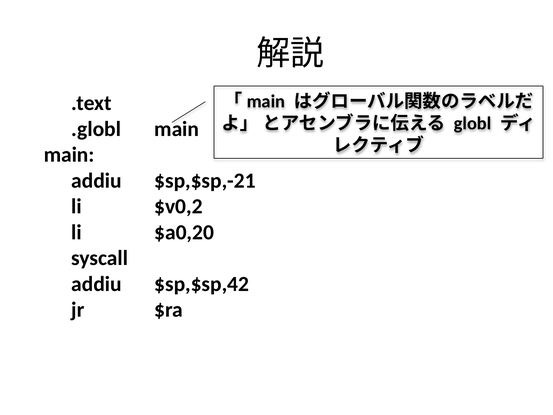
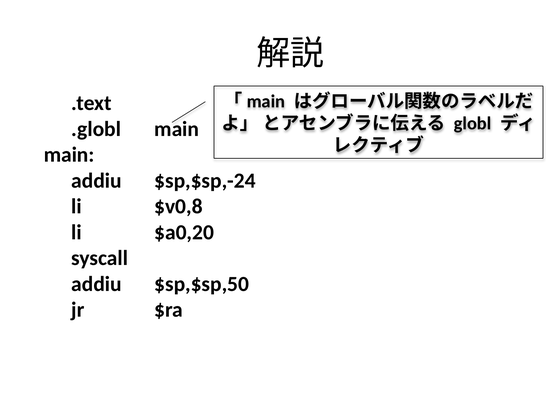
$sp,$sp,-21: $sp,$sp,-21 -> $sp,$sp,-24
$v0,2: $v0,2 -> $v0,8
$sp,$sp,42: $sp,$sp,42 -> $sp,$sp,50
